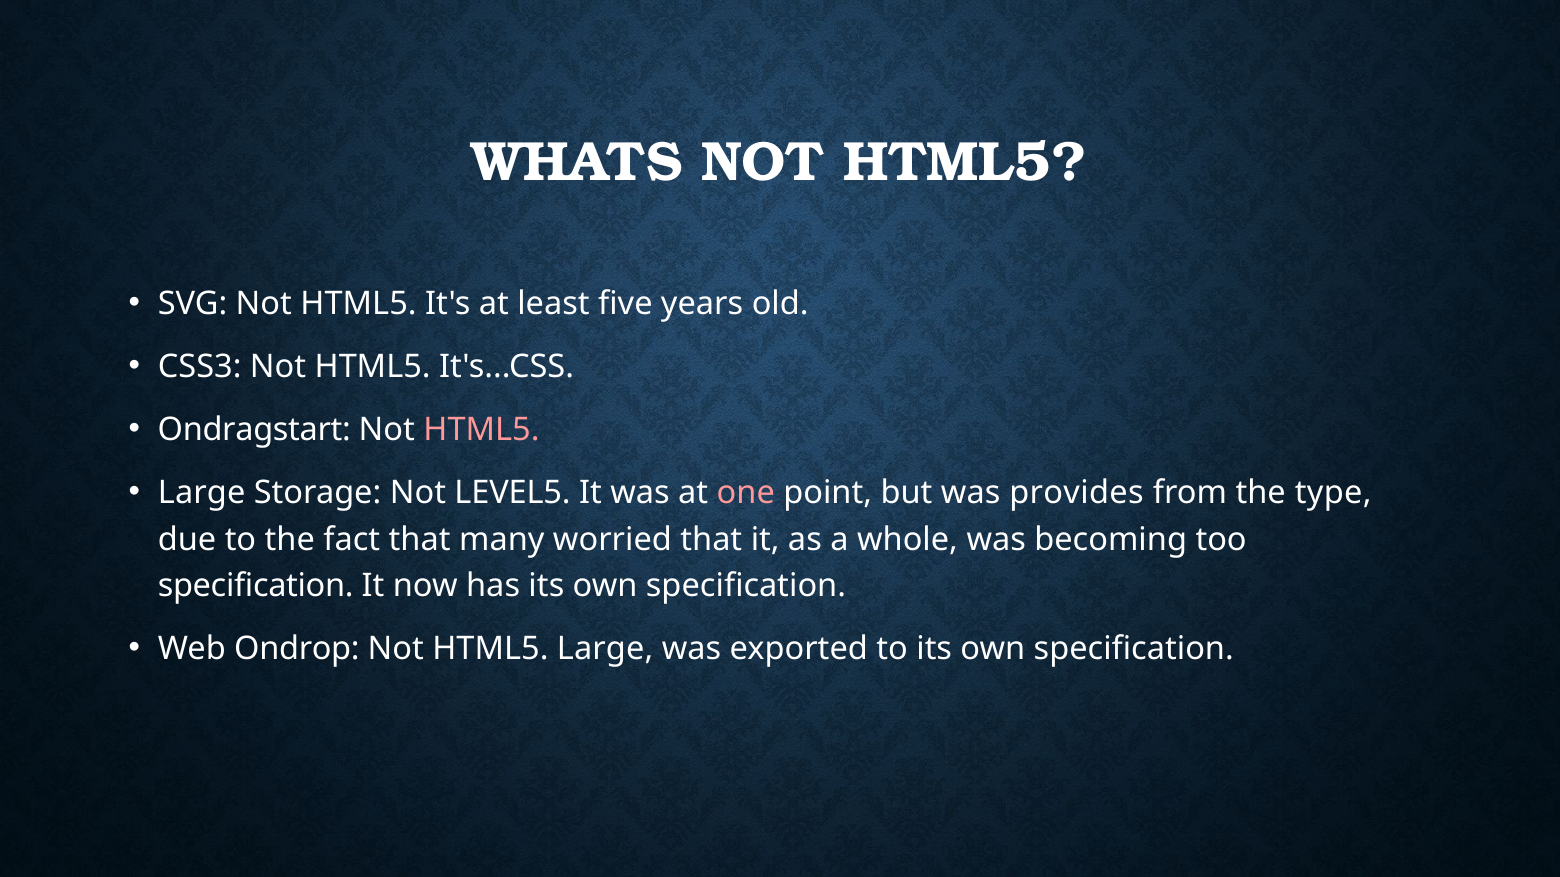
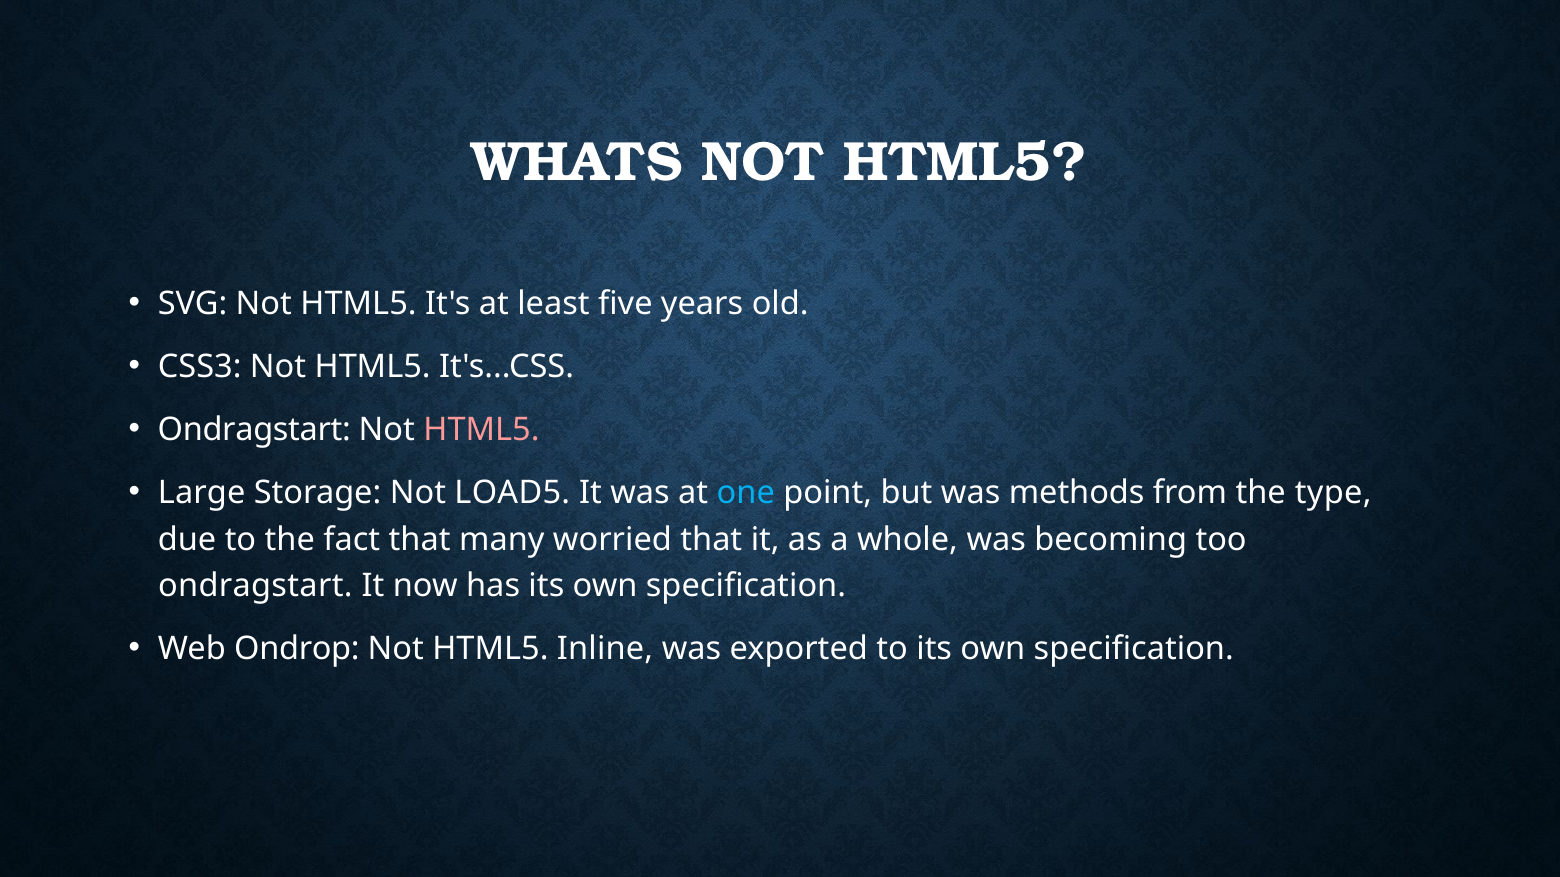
LEVEL5: LEVEL5 -> LOAD5
one colour: pink -> light blue
provides: provides -> methods
specification at (256, 586): specification -> ondragstart
HTML5 Large: Large -> Inline
